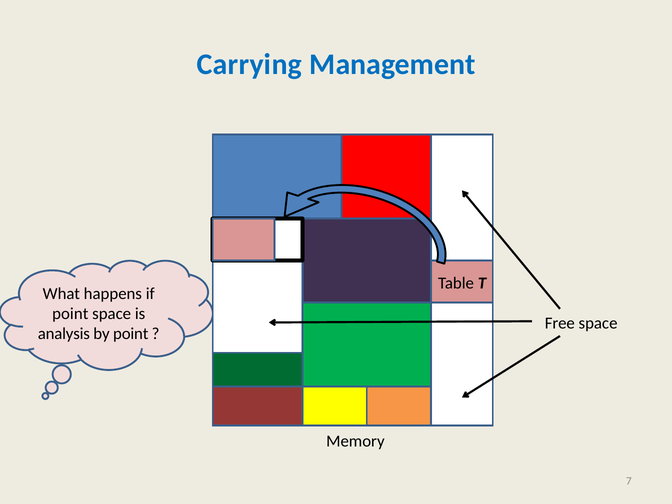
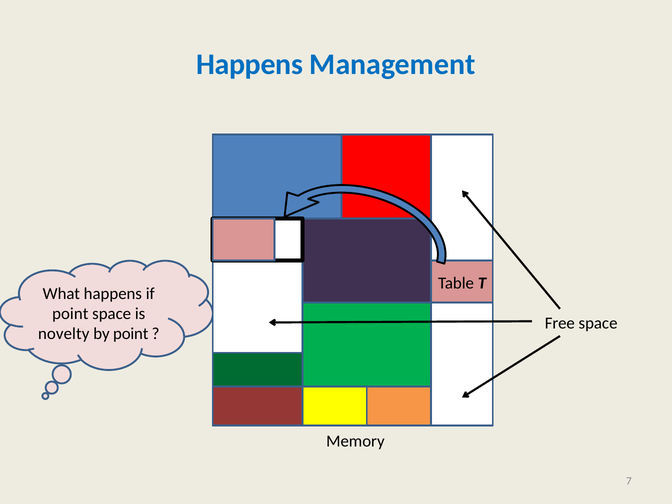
Carrying at (249, 64): Carrying -> Happens
analysis: analysis -> novelty
